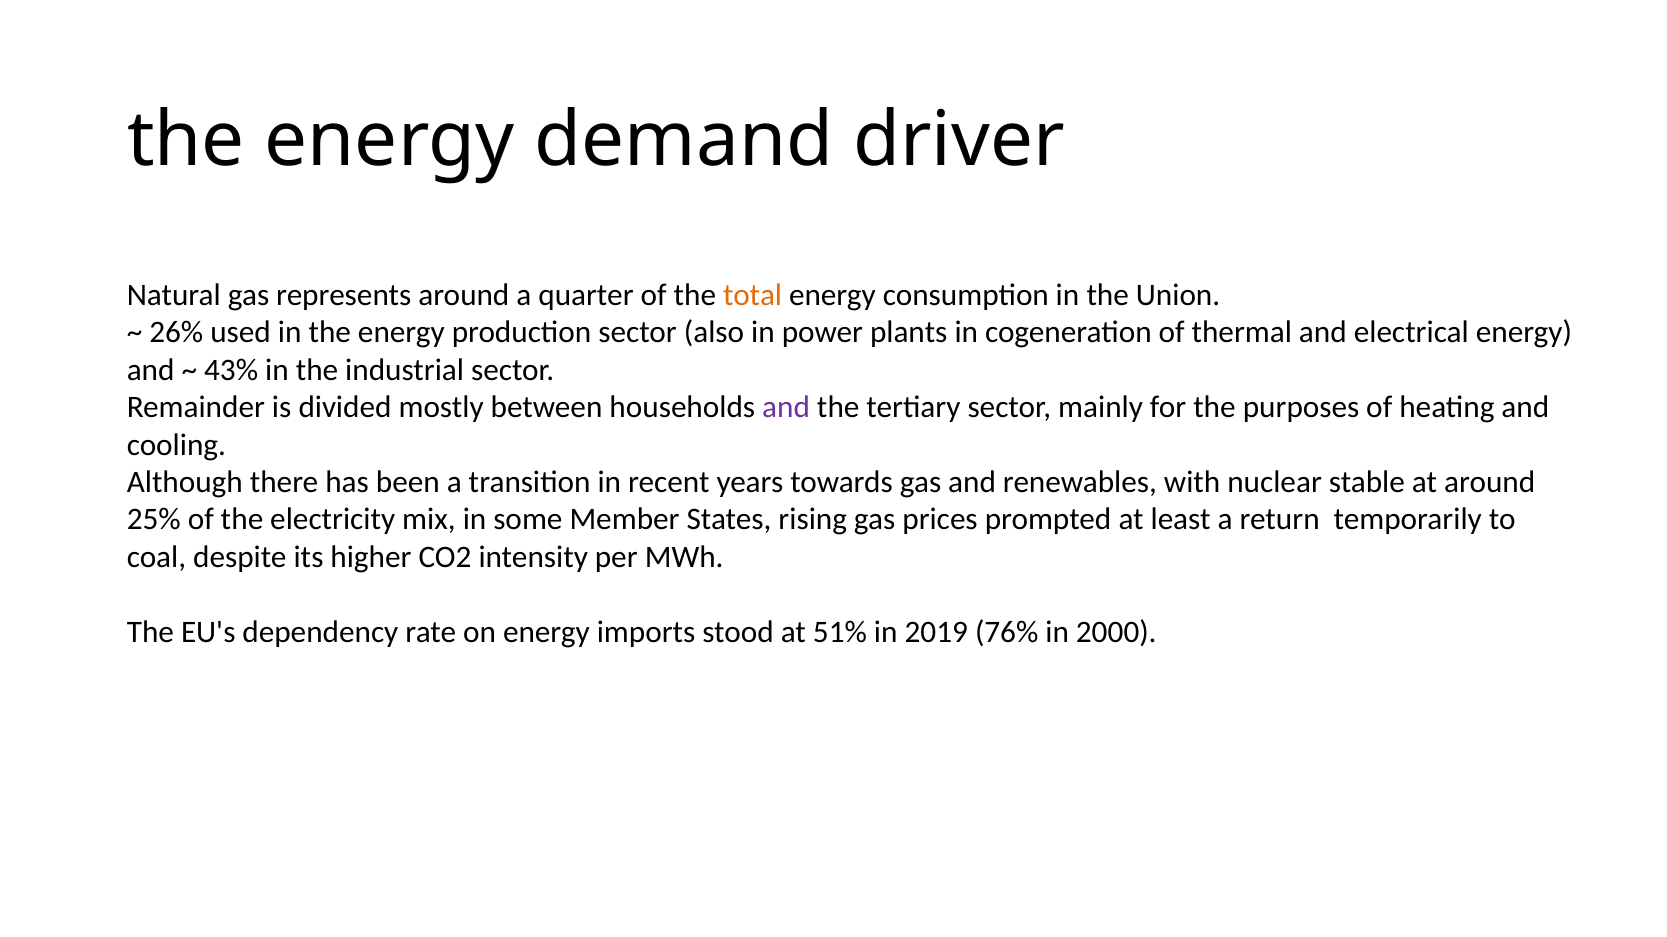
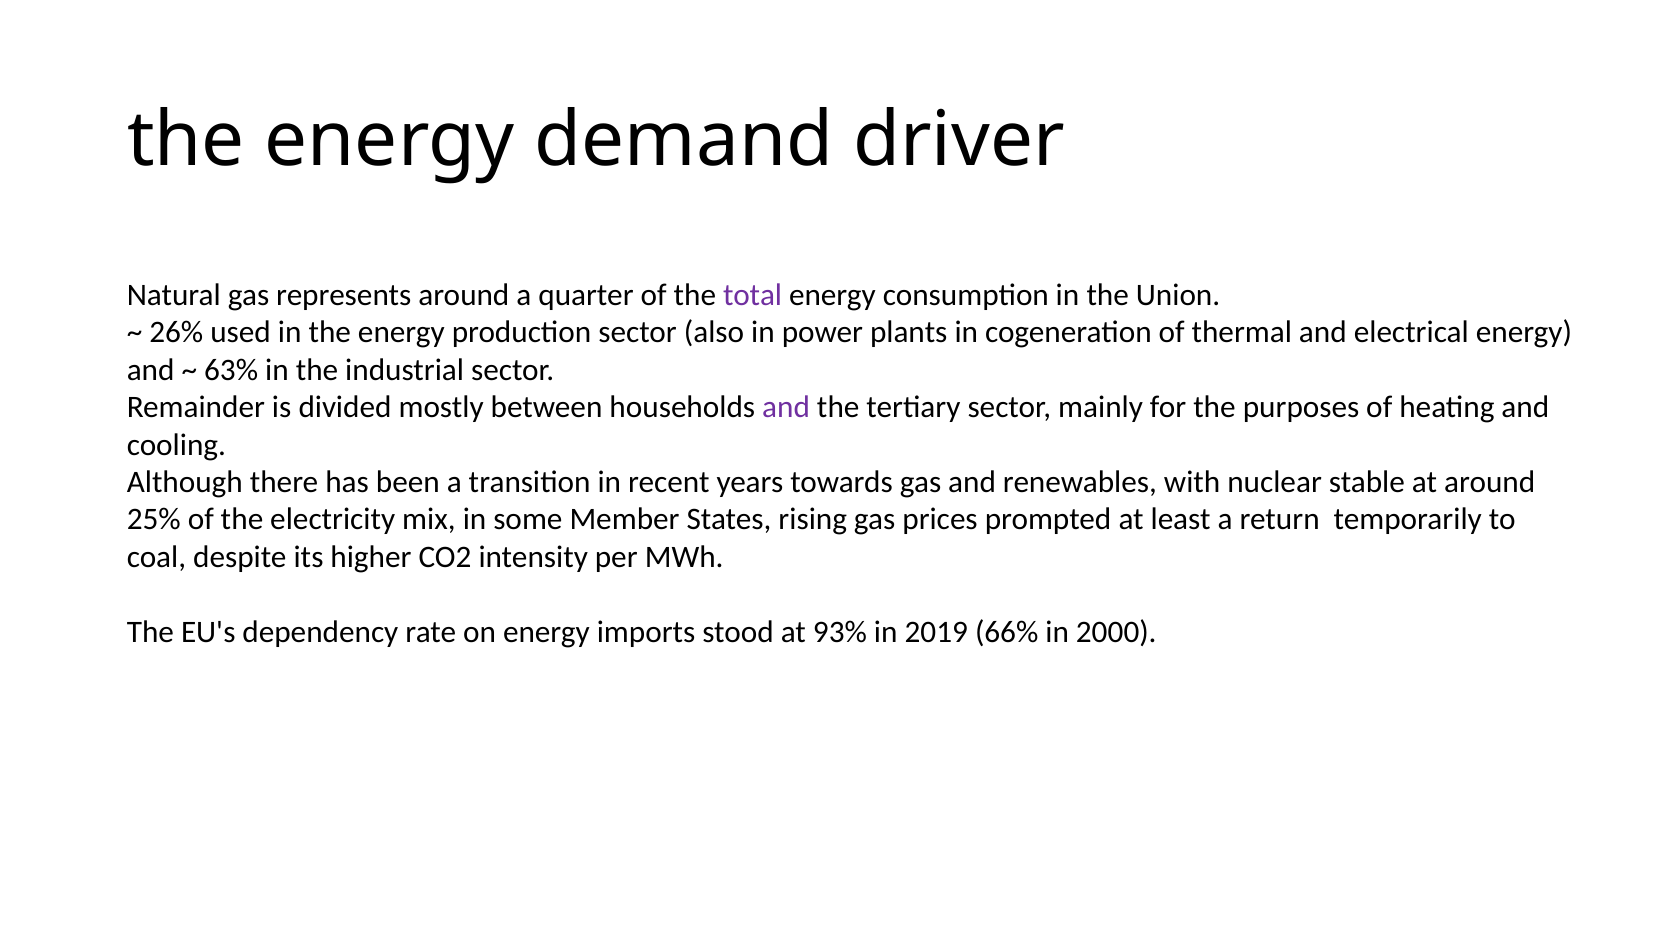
total colour: orange -> purple
43%: 43% -> 63%
51%: 51% -> 93%
76%: 76% -> 66%
